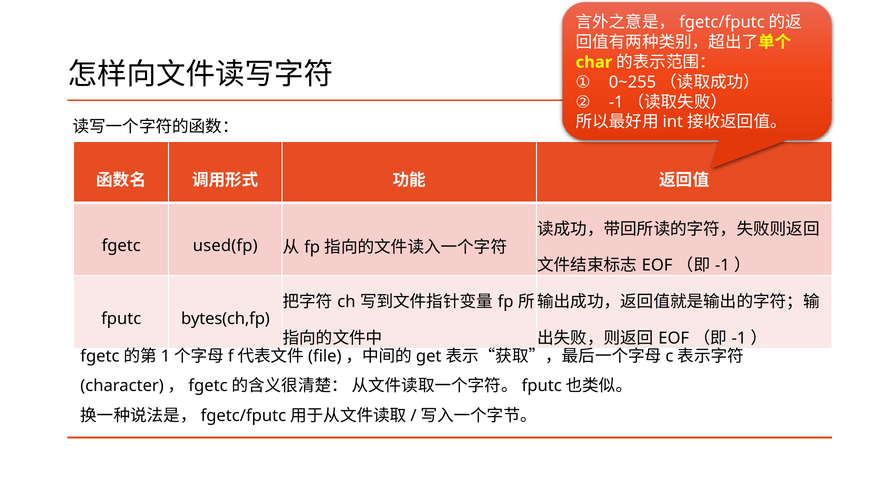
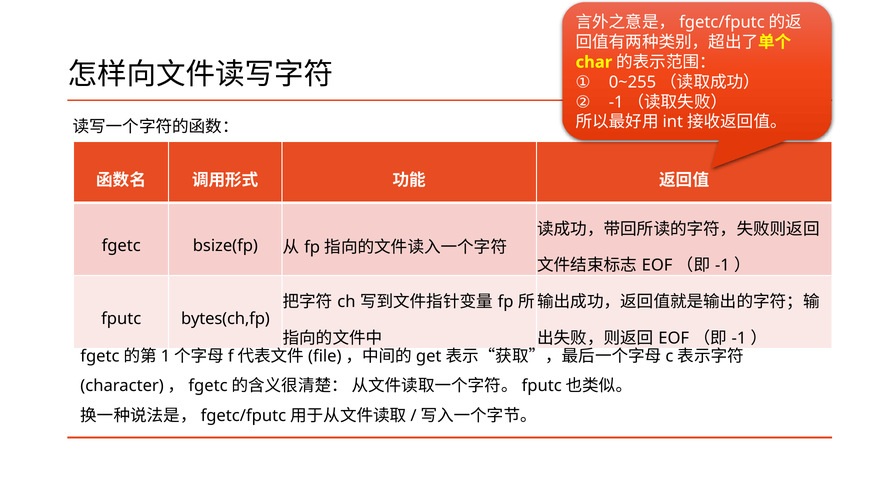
used(fp: used(fp -> bsize(fp
